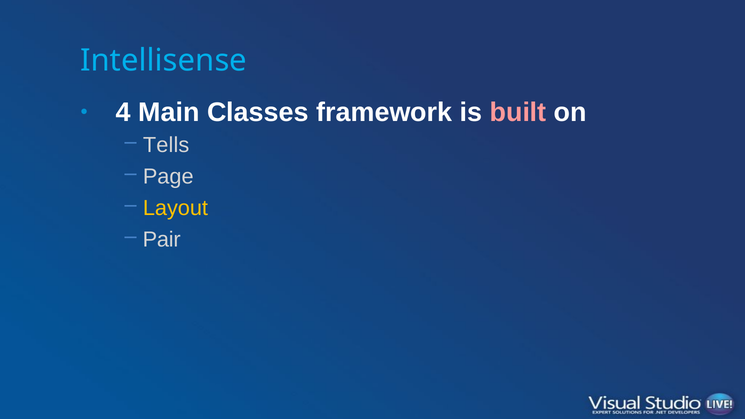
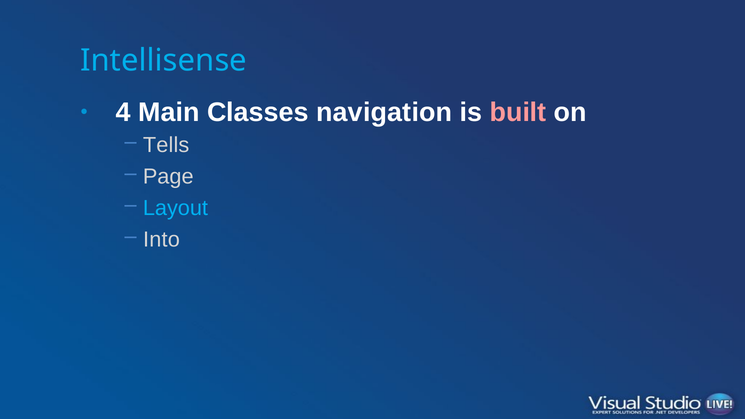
framework: framework -> navigation
Layout colour: yellow -> light blue
Pair: Pair -> Into
